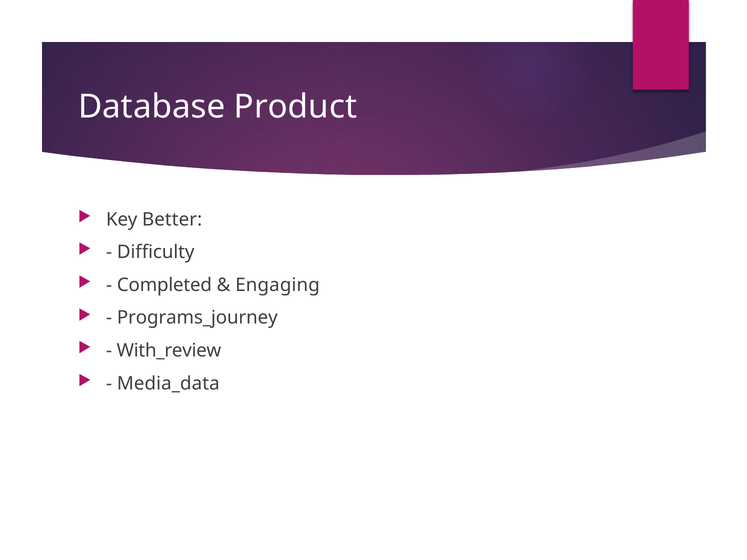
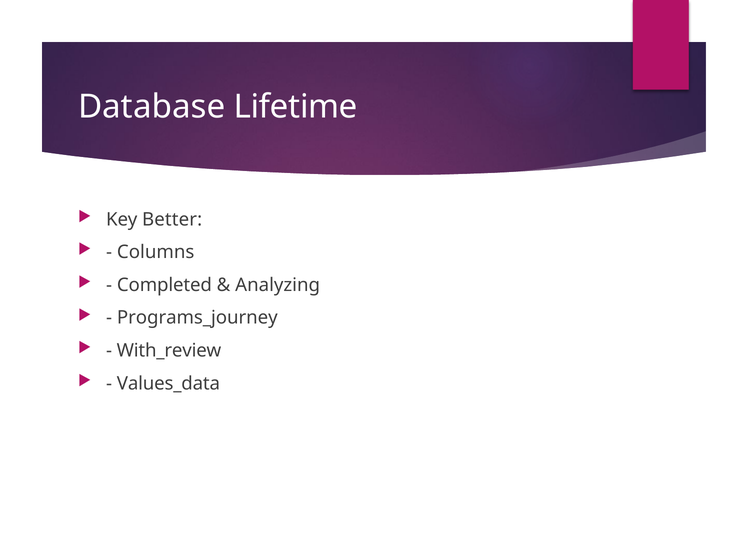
Product: Product -> Lifetime
Difficulty: Difficulty -> Columns
Engaging: Engaging -> Analyzing
Media_data: Media_data -> Values_data
